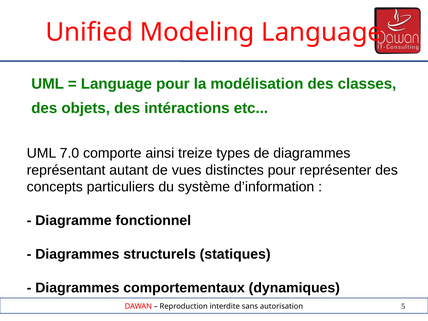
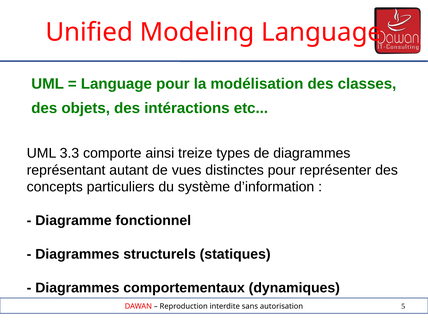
7.0: 7.0 -> 3.3
